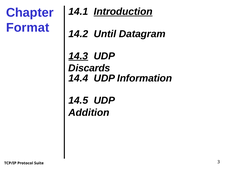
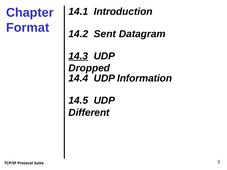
Introduction underline: present -> none
Until: Until -> Sent
Discards: Discards -> Dropped
Addition: Addition -> Different
